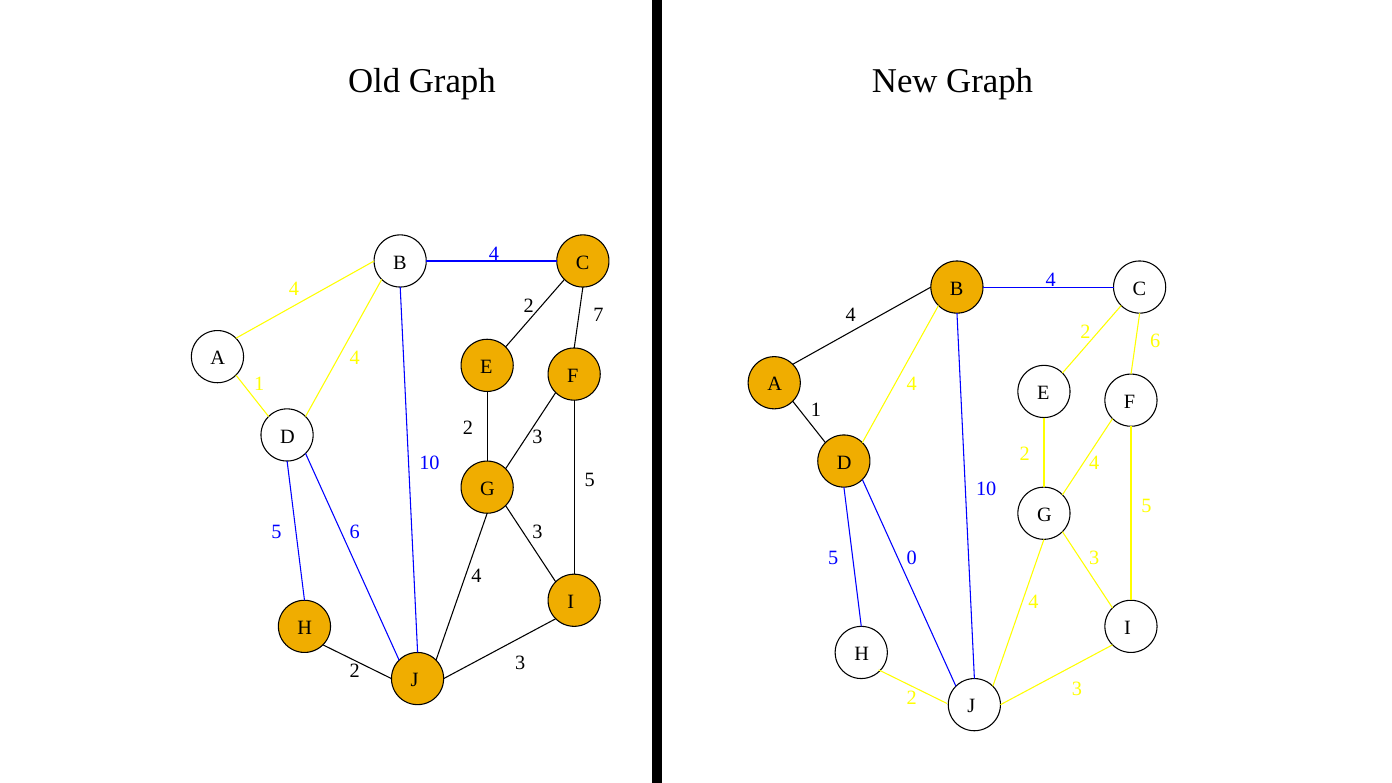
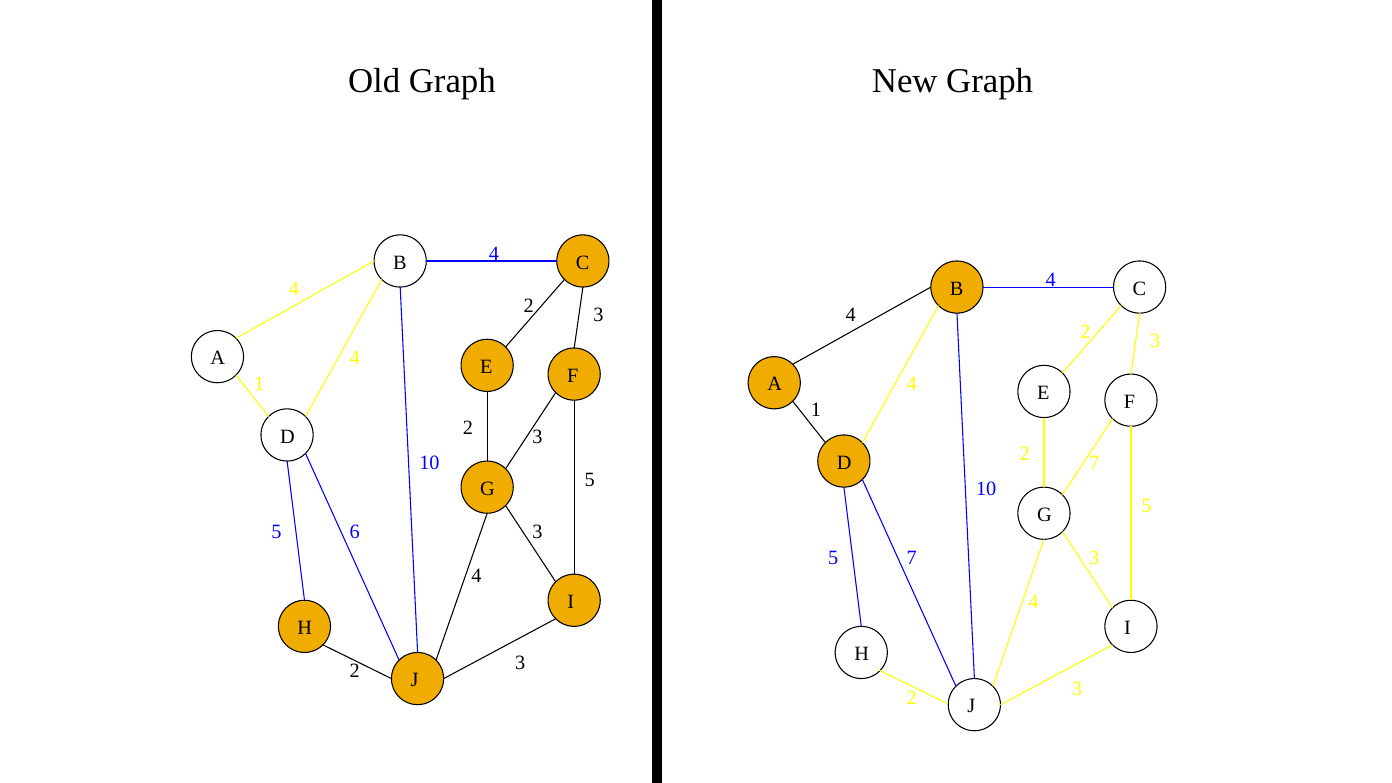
7 at (598, 315): 7 -> 3
6 at (1155, 341): 6 -> 3
2 4: 4 -> 7
5 0: 0 -> 7
